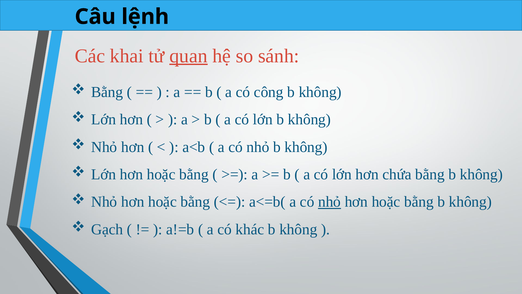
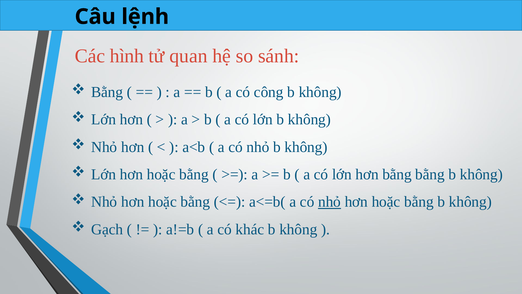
khai: khai -> hình
quan underline: present -> none
hơn chứa: chứa -> bằng
